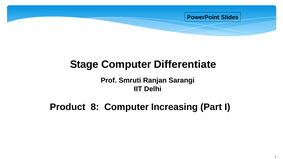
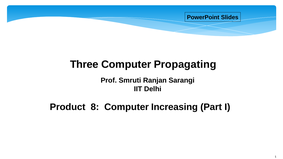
Stage: Stage -> Three
Differentiate: Differentiate -> Propagating
